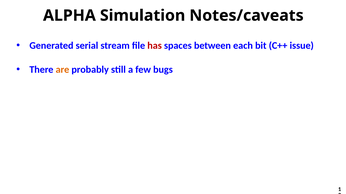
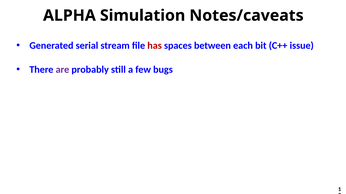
are colour: orange -> purple
